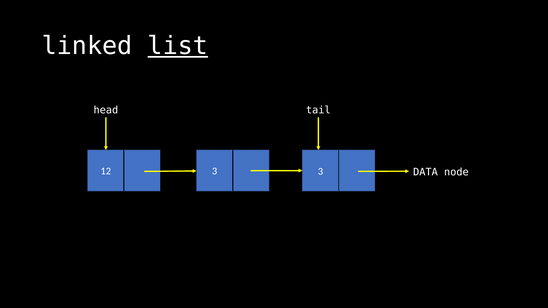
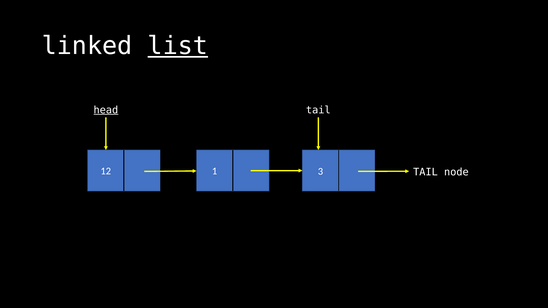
head underline: none -> present
12 3: 3 -> 1
3 DATA: DATA -> TAIL
